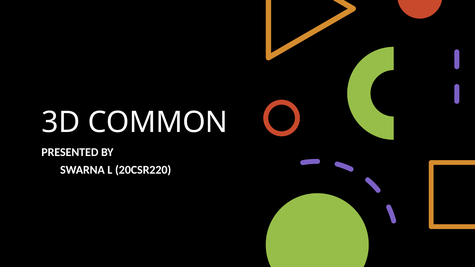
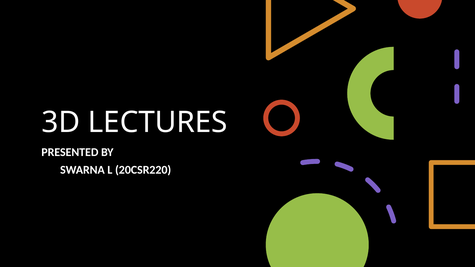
COMMON: COMMON -> LECTURES
